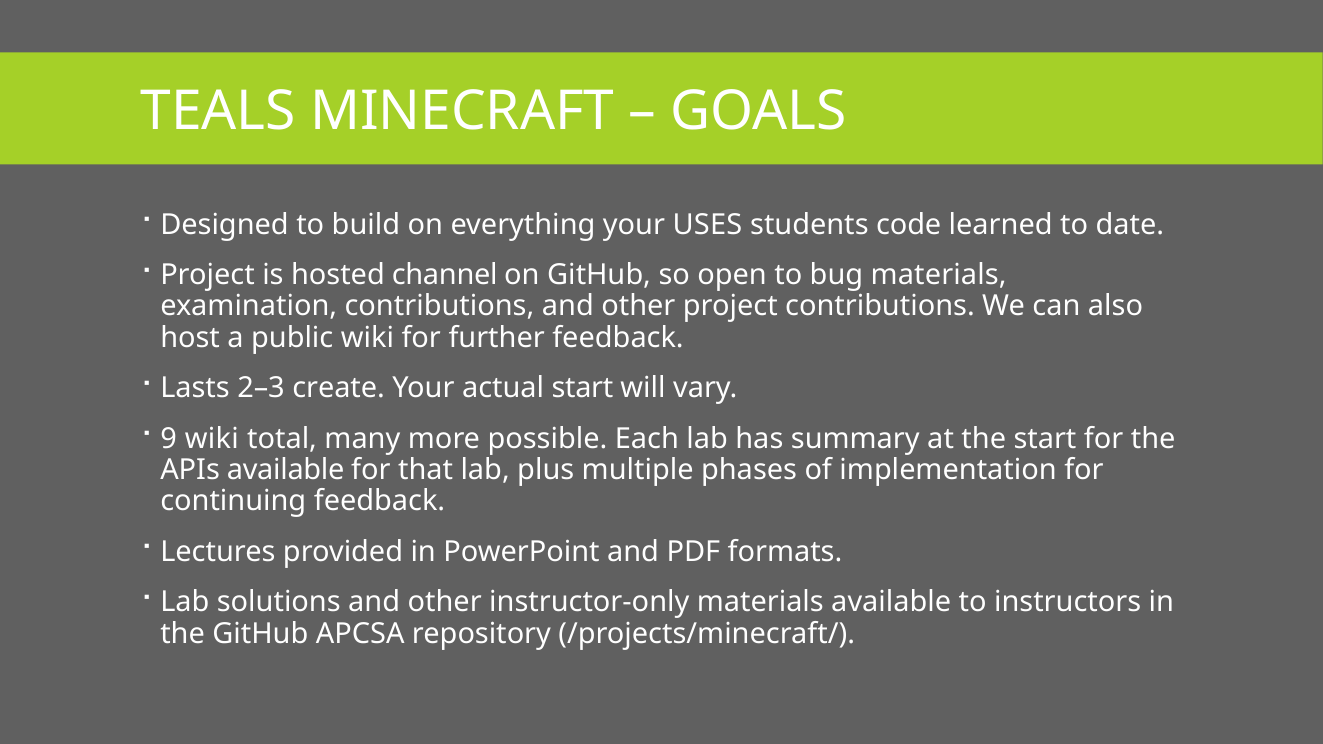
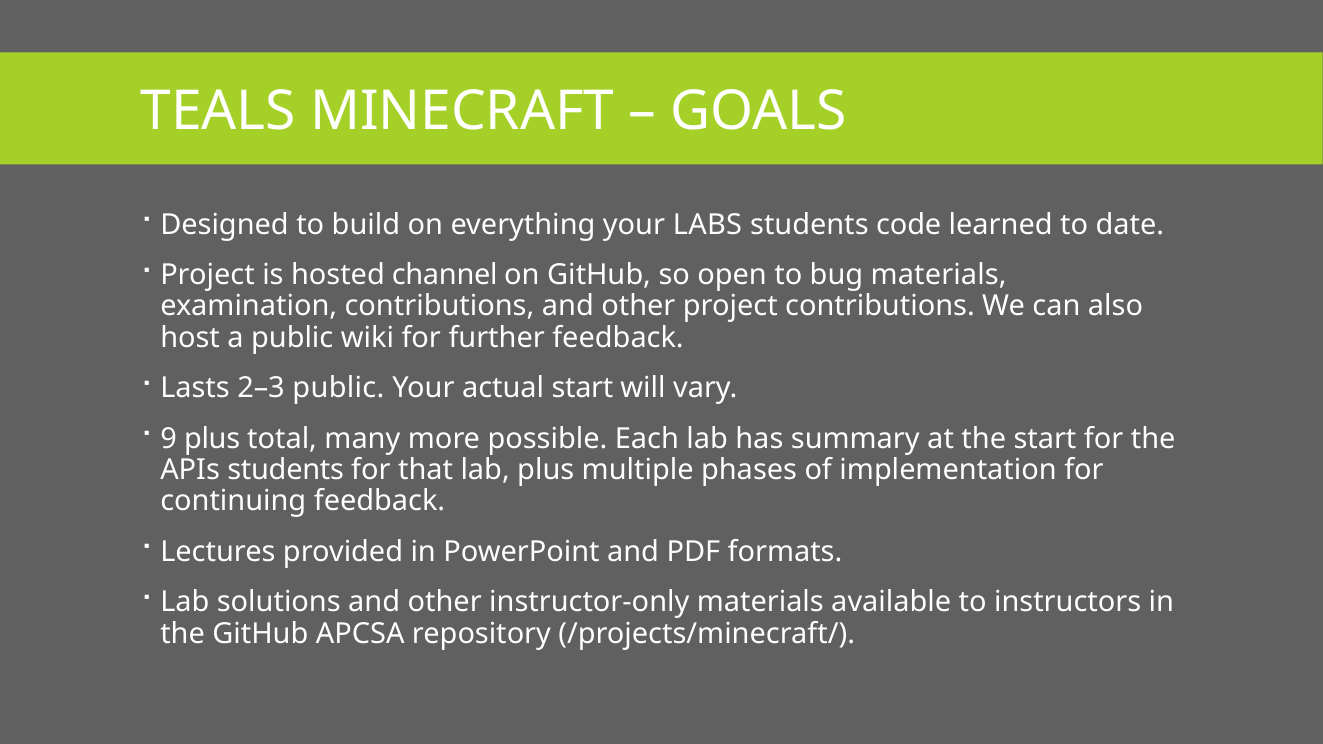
USES: USES -> LABS
2–3 create: create -> public
9 wiki: wiki -> plus
APIs available: available -> students
